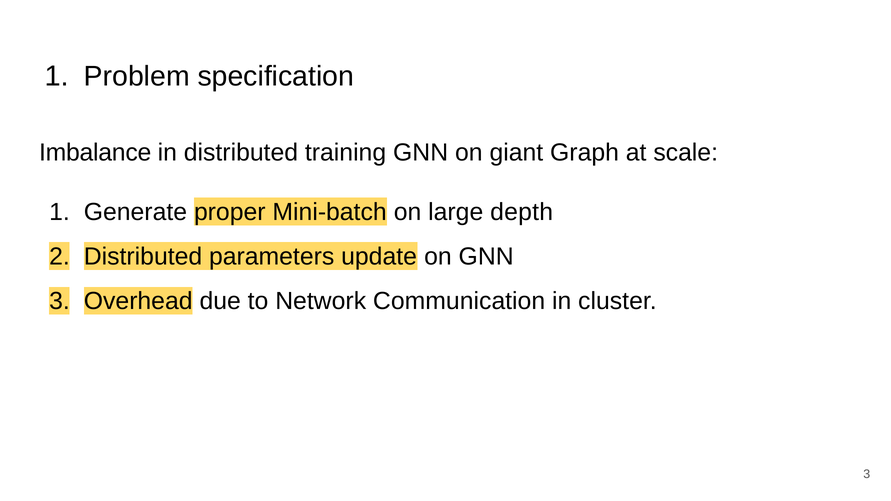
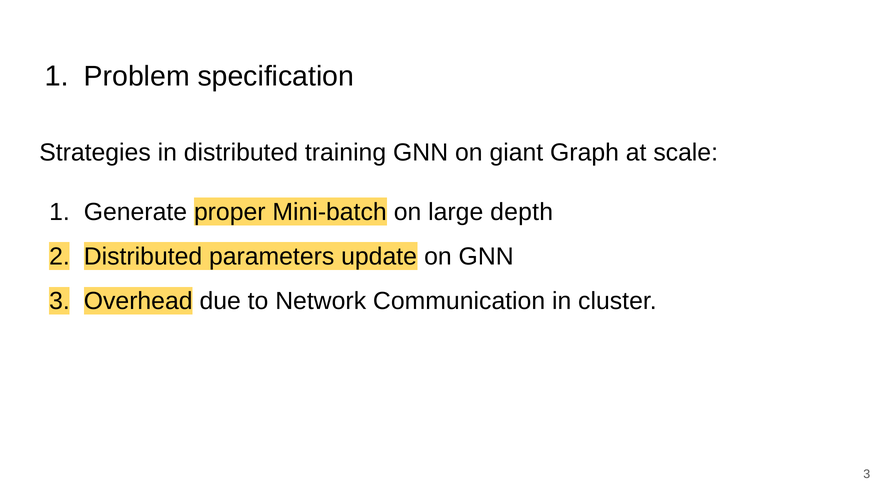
Imbalance: Imbalance -> Strategies
